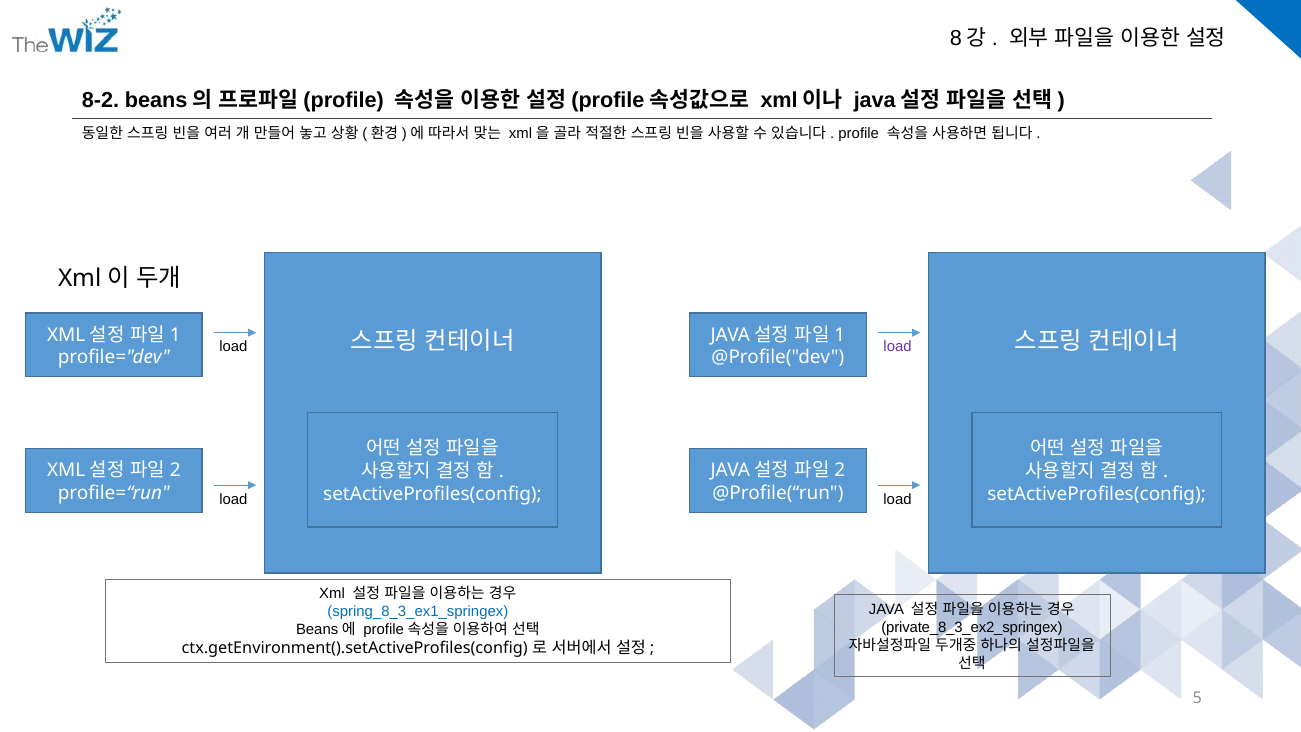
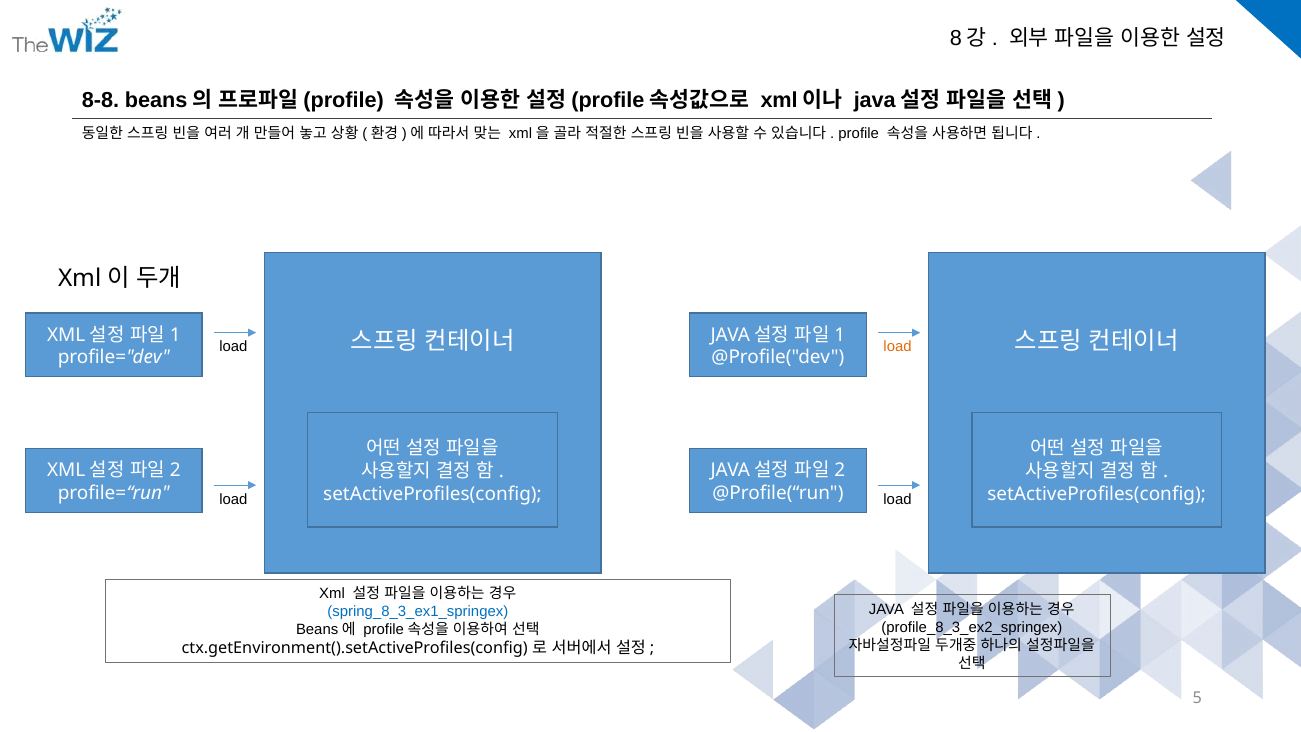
8-2: 8-2 -> 8-8
load at (898, 347) colour: purple -> orange
private_8_3_ex2_springex: private_8_3_ex2_springex -> profile_8_3_ex2_springex
